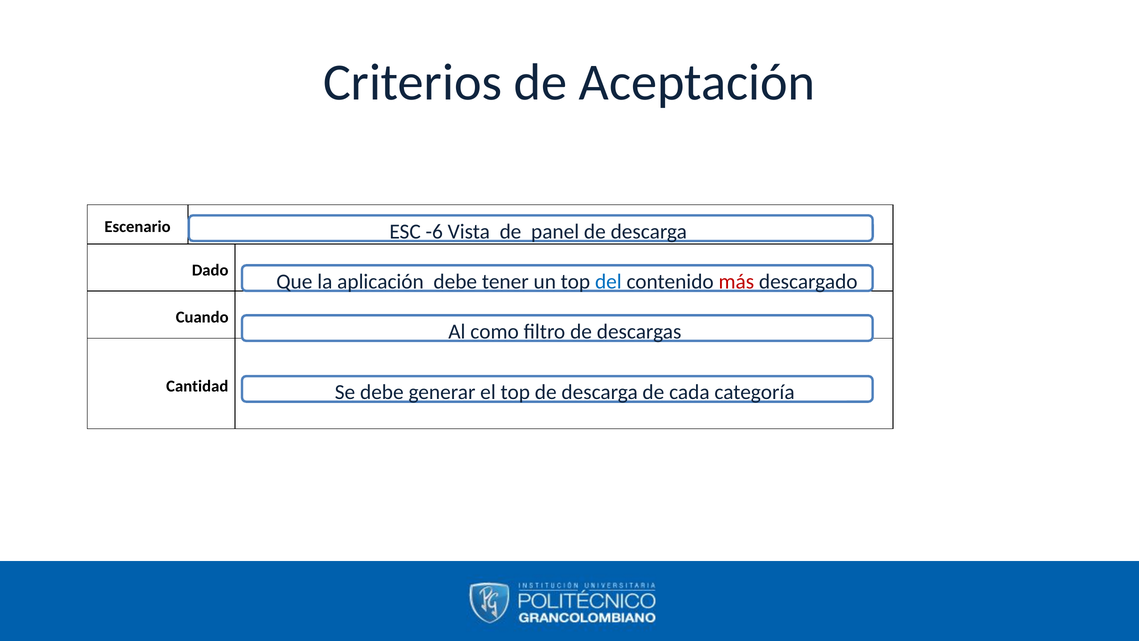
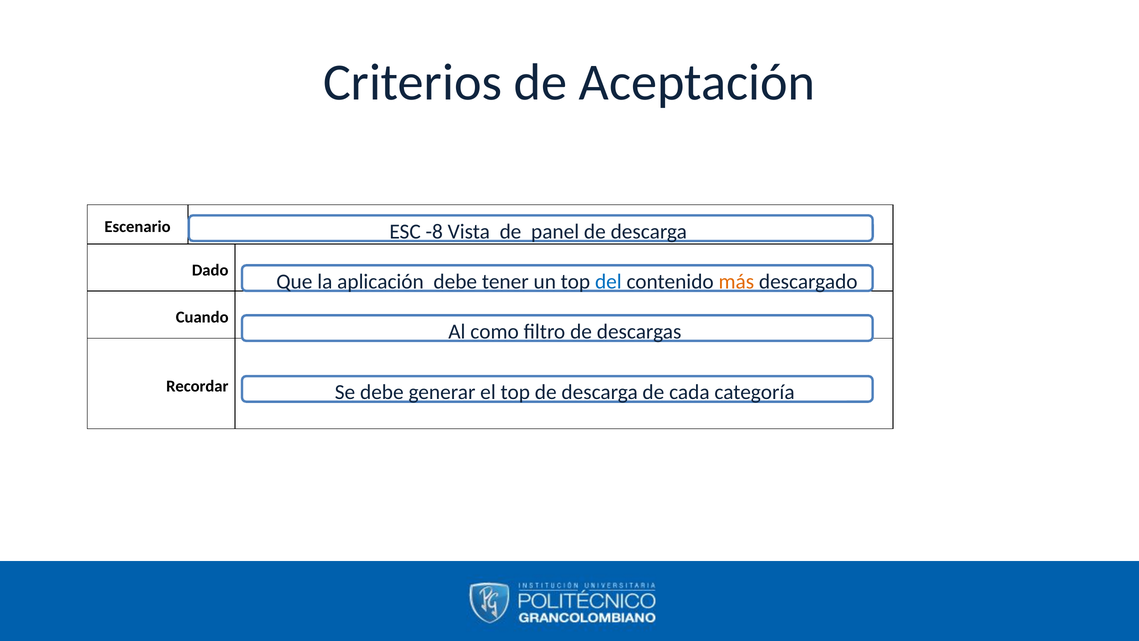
-6: -6 -> -8
más colour: red -> orange
Cantidad: Cantidad -> Recordar
